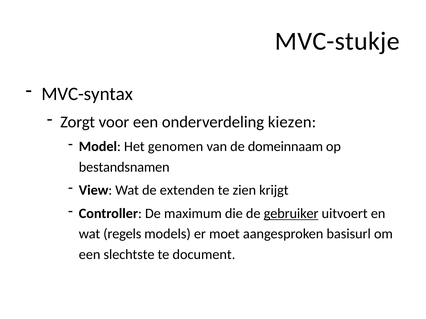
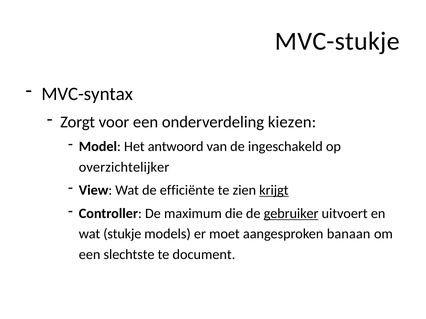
genomen: genomen -> antwoord
domeinnaam: domeinnaam -> ingeschakeld
bestandsnamen: bestandsnamen -> overzichtelijker
extenden: extenden -> efficiënte
krijgt underline: none -> present
regels: regels -> stukje
basisurl: basisurl -> banaan
